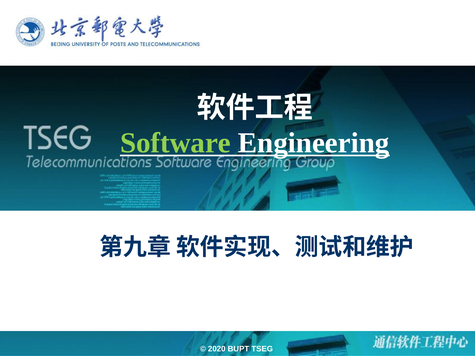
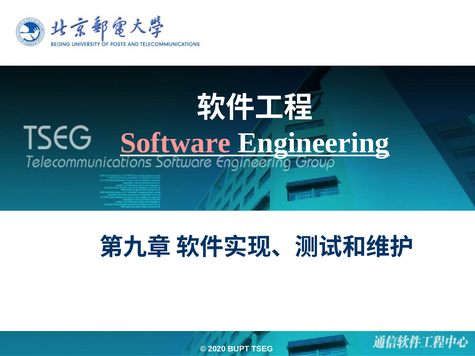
Software colour: light green -> pink
